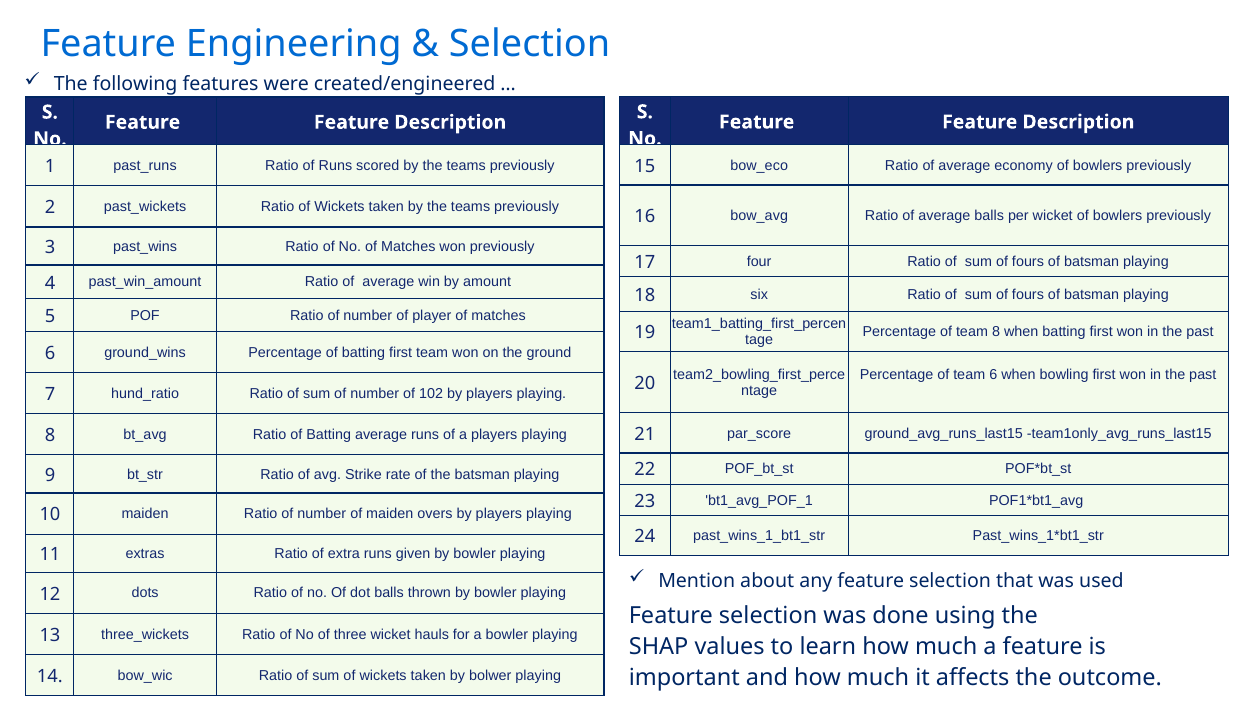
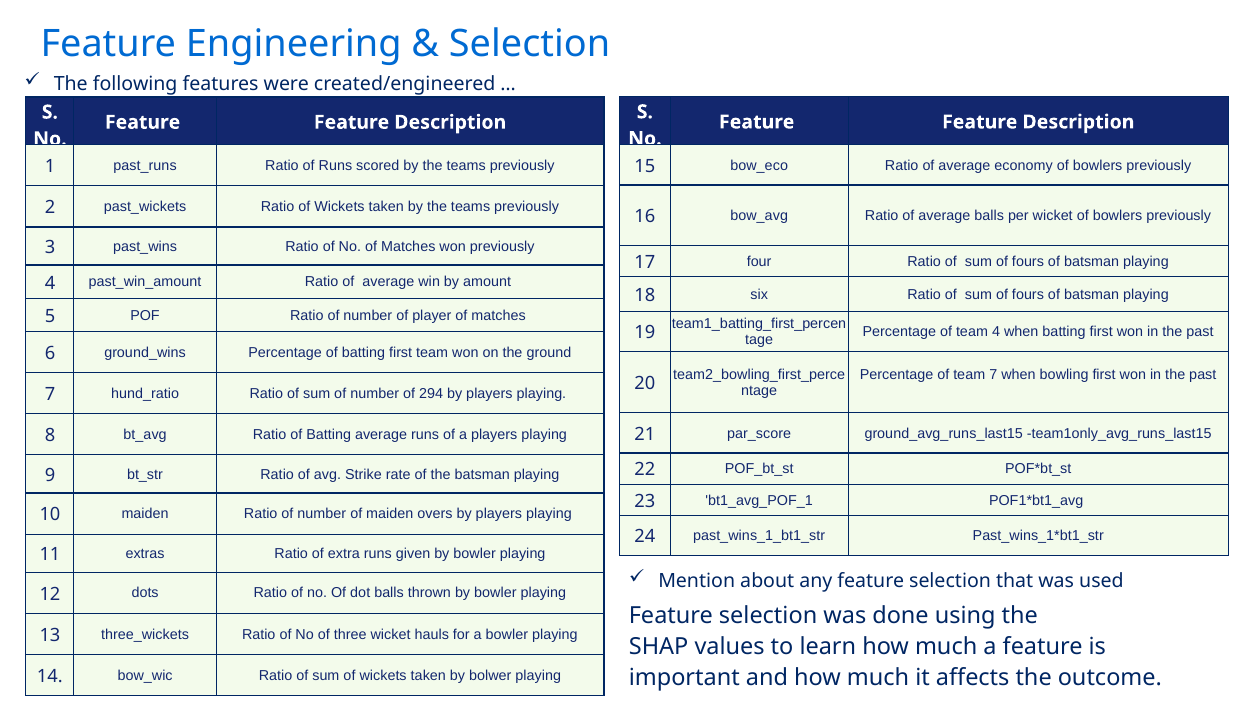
team 8: 8 -> 4
team 6: 6 -> 7
102: 102 -> 294
